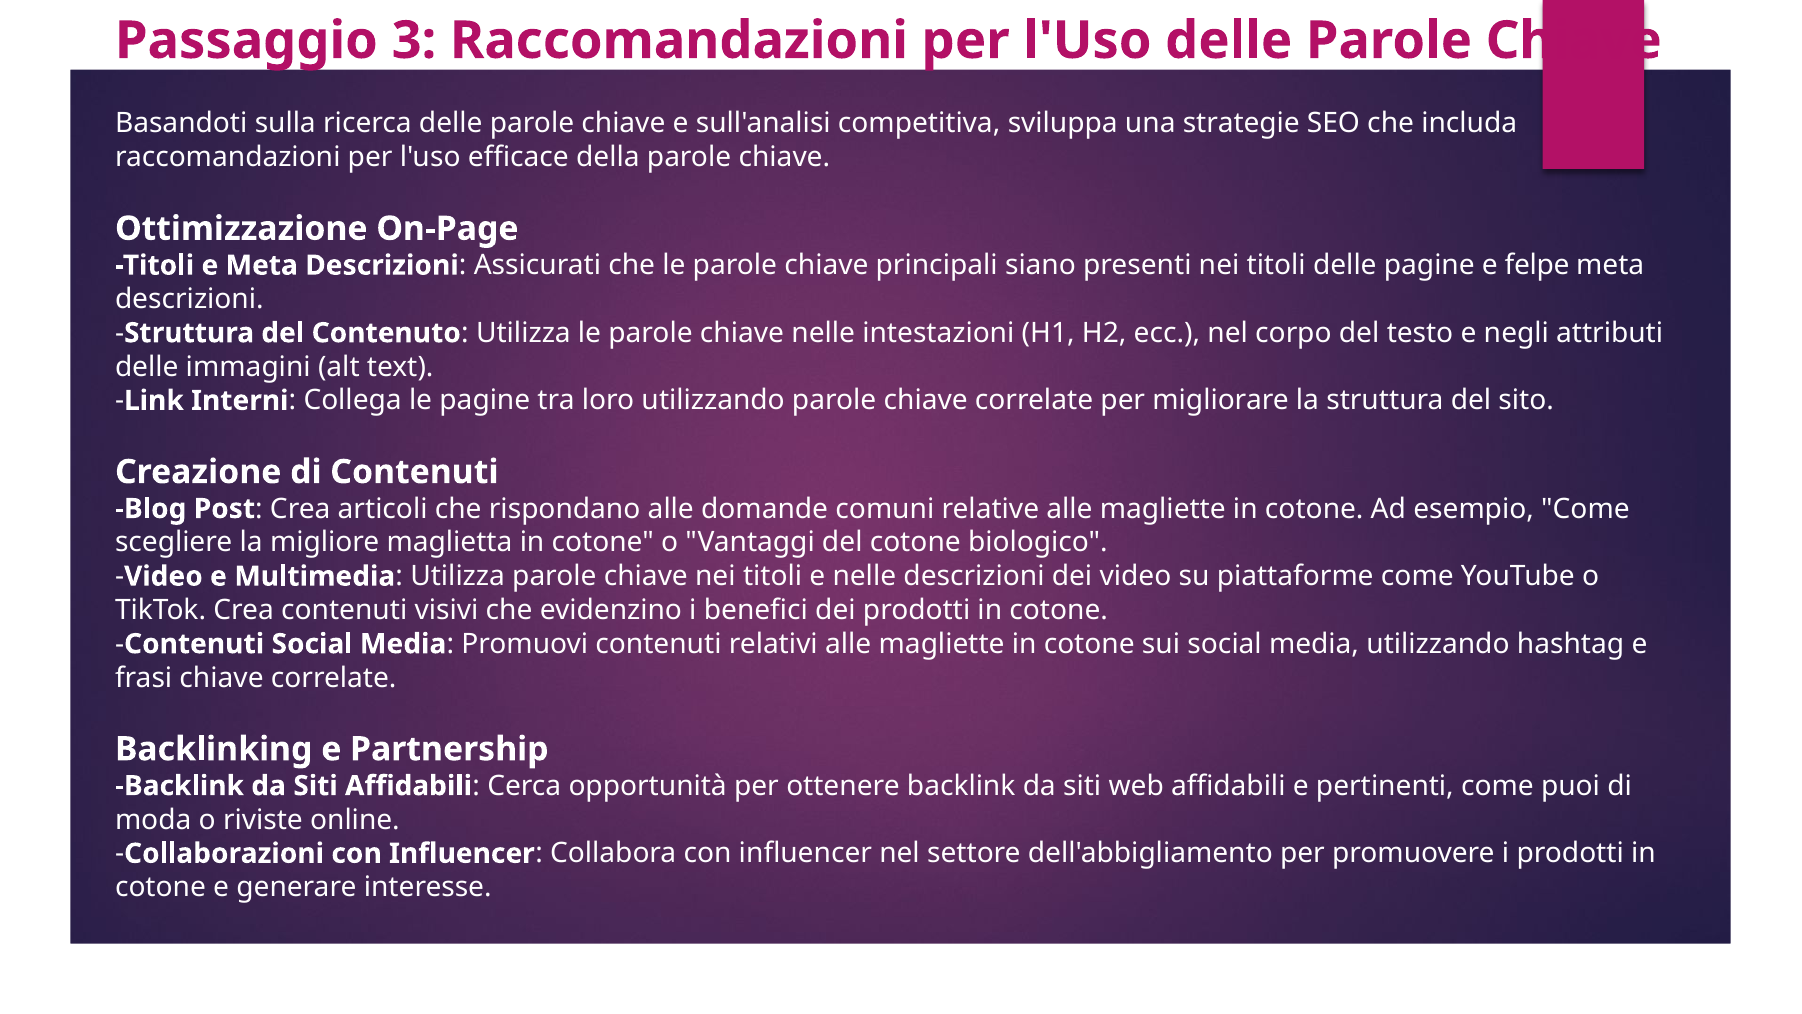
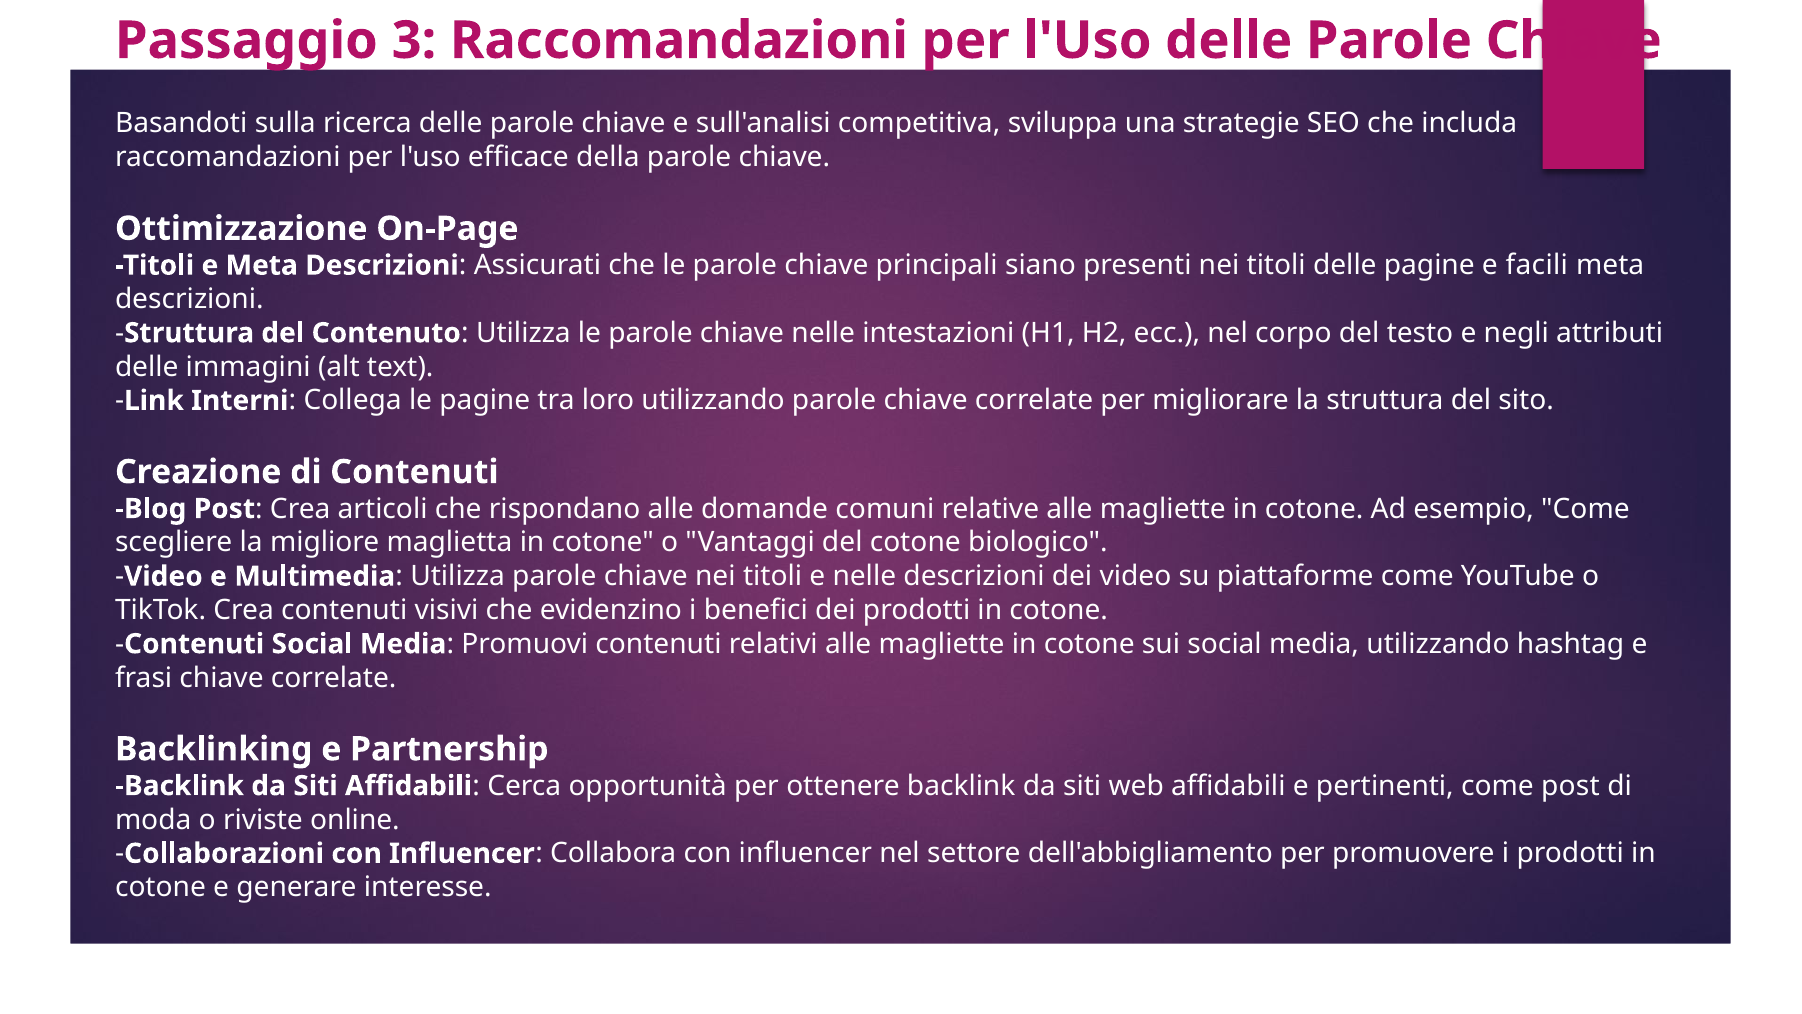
felpe: felpe -> facili
come puoi: puoi -> post
